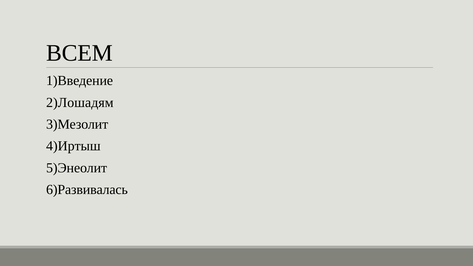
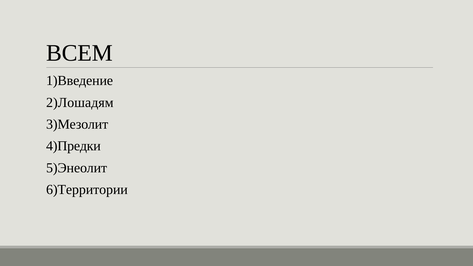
4)Иртыш: 4)Иртыш -> 4)Предки
6)Развивалась: 6)Развивалась -> 6)Территории
